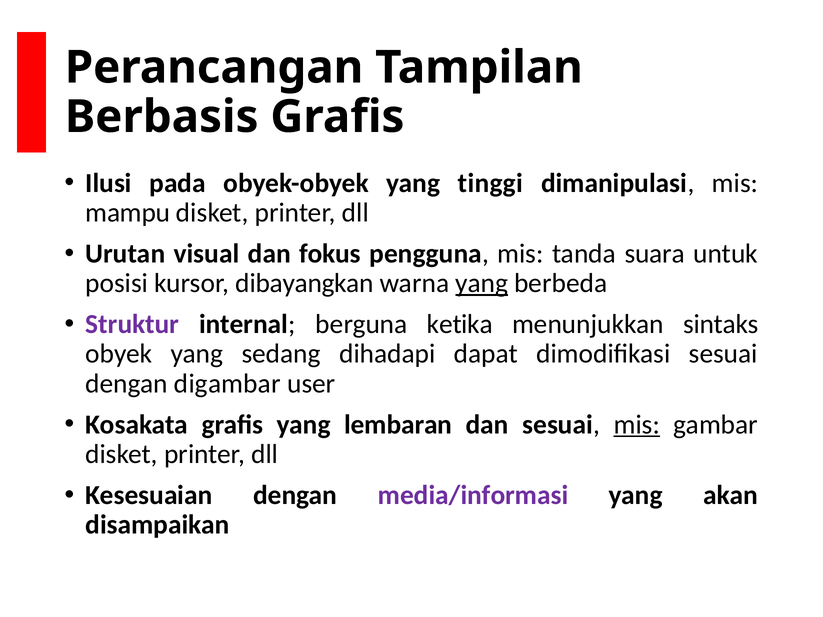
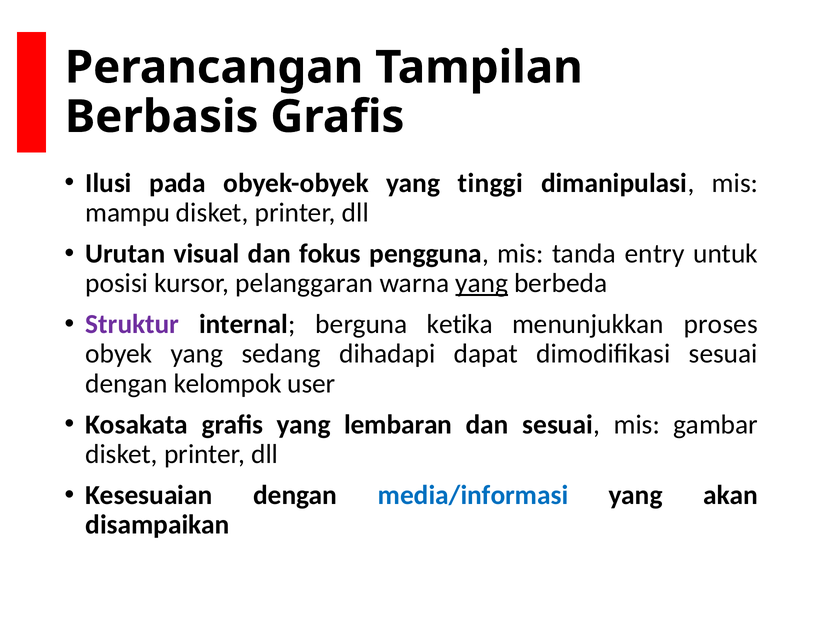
suara: suara -> entry
dibayangkan: dibayangkan -> pelanggaran
sintaks: sintaks -> proses
digambar: digambar -> kelompok
mis at (637, 425) underline: present -> none
media/informasi colour: purple -> blue
